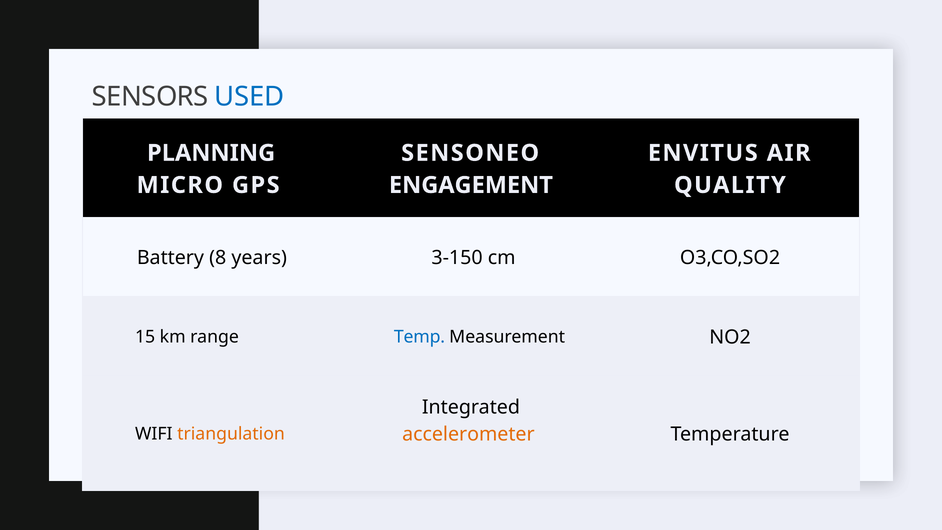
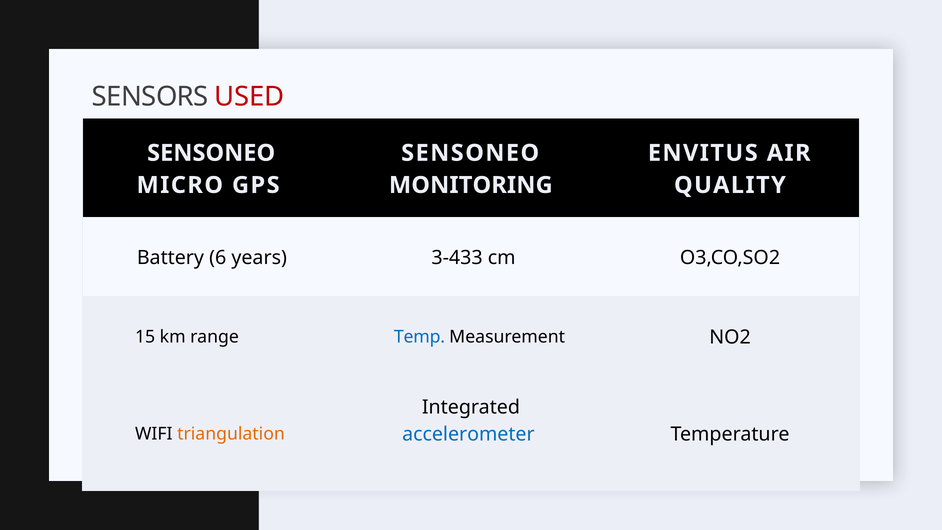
USED colour: blue -> red
PLANNING at (211, 153): PLANNING -> SENSONEO
ENGAGEMENT: ENGAGEMENT -> MONITORING
8: 8 -> 6
3-150: 3-150 -> 3-433
accelerometer colour: orange -> blue
